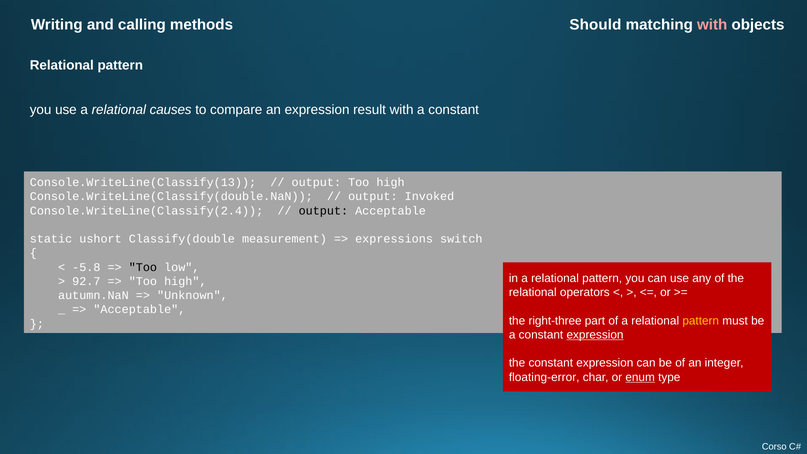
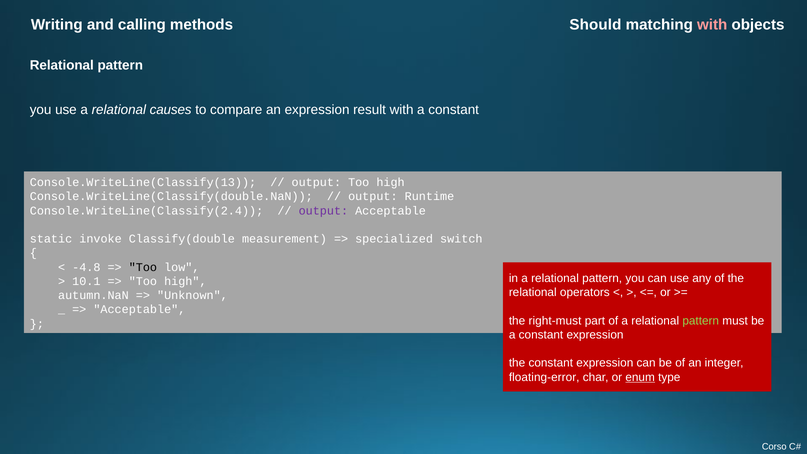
Invoked: Invoked -> Runtime
output at (323, 211) colour: black -> purple
ushort: ushort -> invoke
expressions: expressions -> specialized
-5.8: -5.8 -> -4.8
92.7: 92.7 -> 10.1
right-three: right-three -> right-must
pattern at (701, 321) colour: yellow -> light green
expression at (595, 335) underline: present -> none
